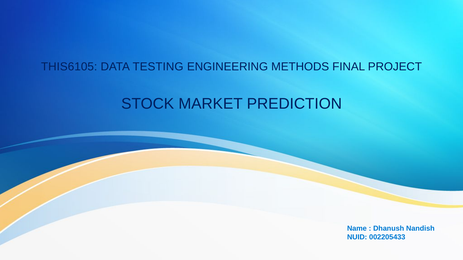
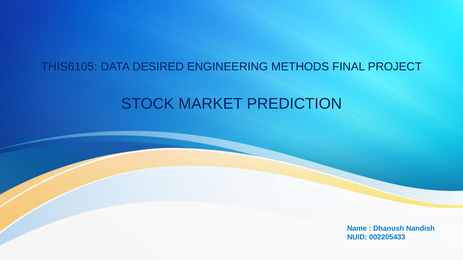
TESTING: TESTING -> DESIRED
